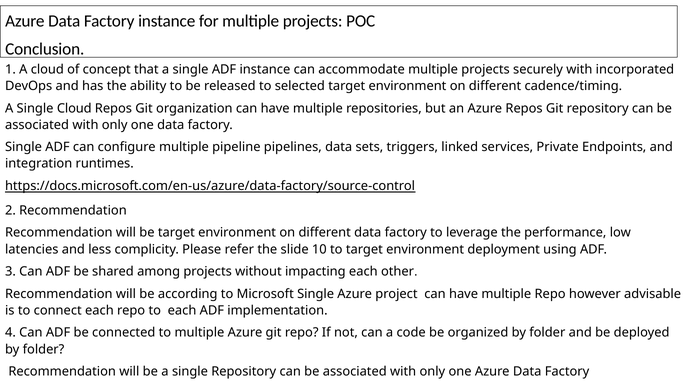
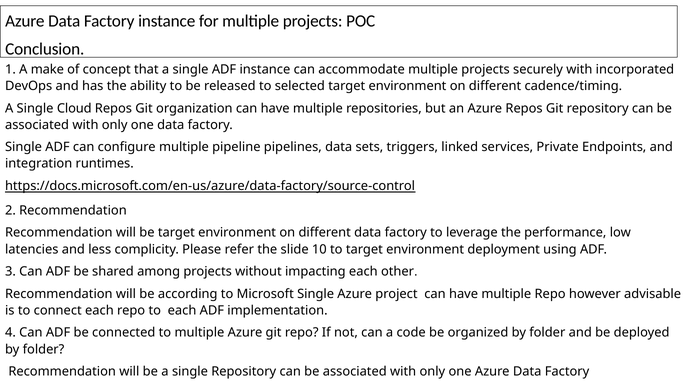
A cloud: cloud -> make
